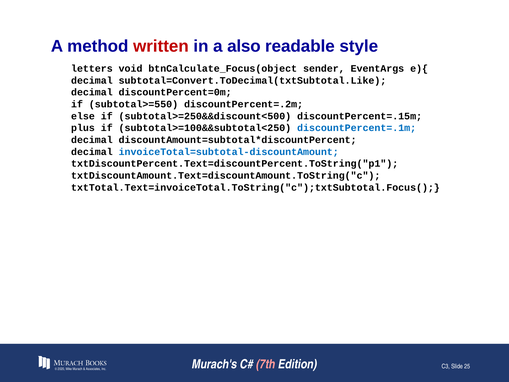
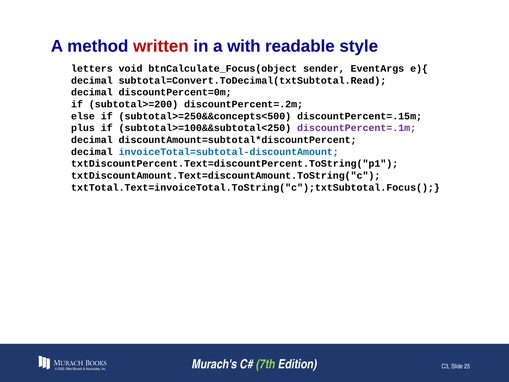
also: also -> with
subtotal=Convert.ToDecimal(txtSubtotal.Like: subtotal=Convert.ToDecimal(txtSubtotal.Like -> subtotal=Convert.ToDecimal(txtSubtotal.Read
subtotal>=550: subtotal>=550 -> subtotal>=200
subtotal>=250&&discount<500: subtotal>=250&&discount<500 -> subtotal>=250&&concepts<500
discountPercent=.1m colour: blue -> purple
7th colour: pink -> light green
